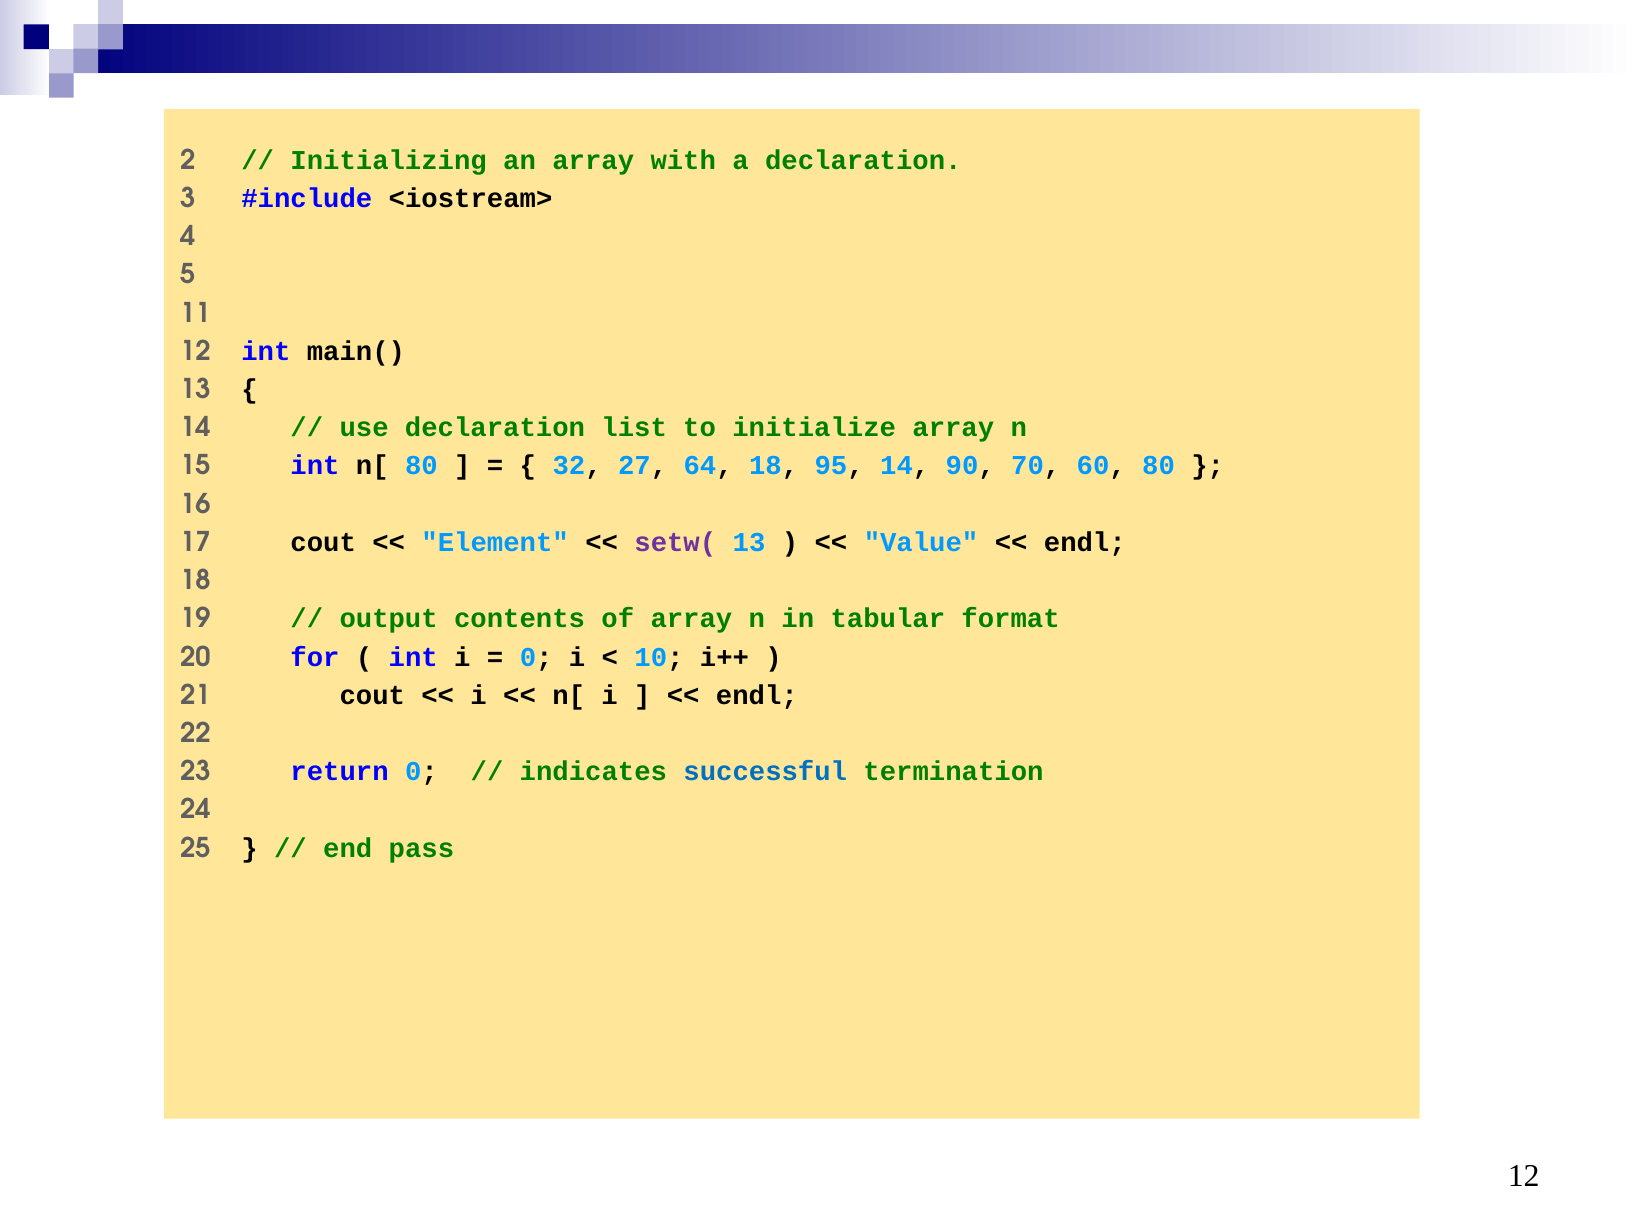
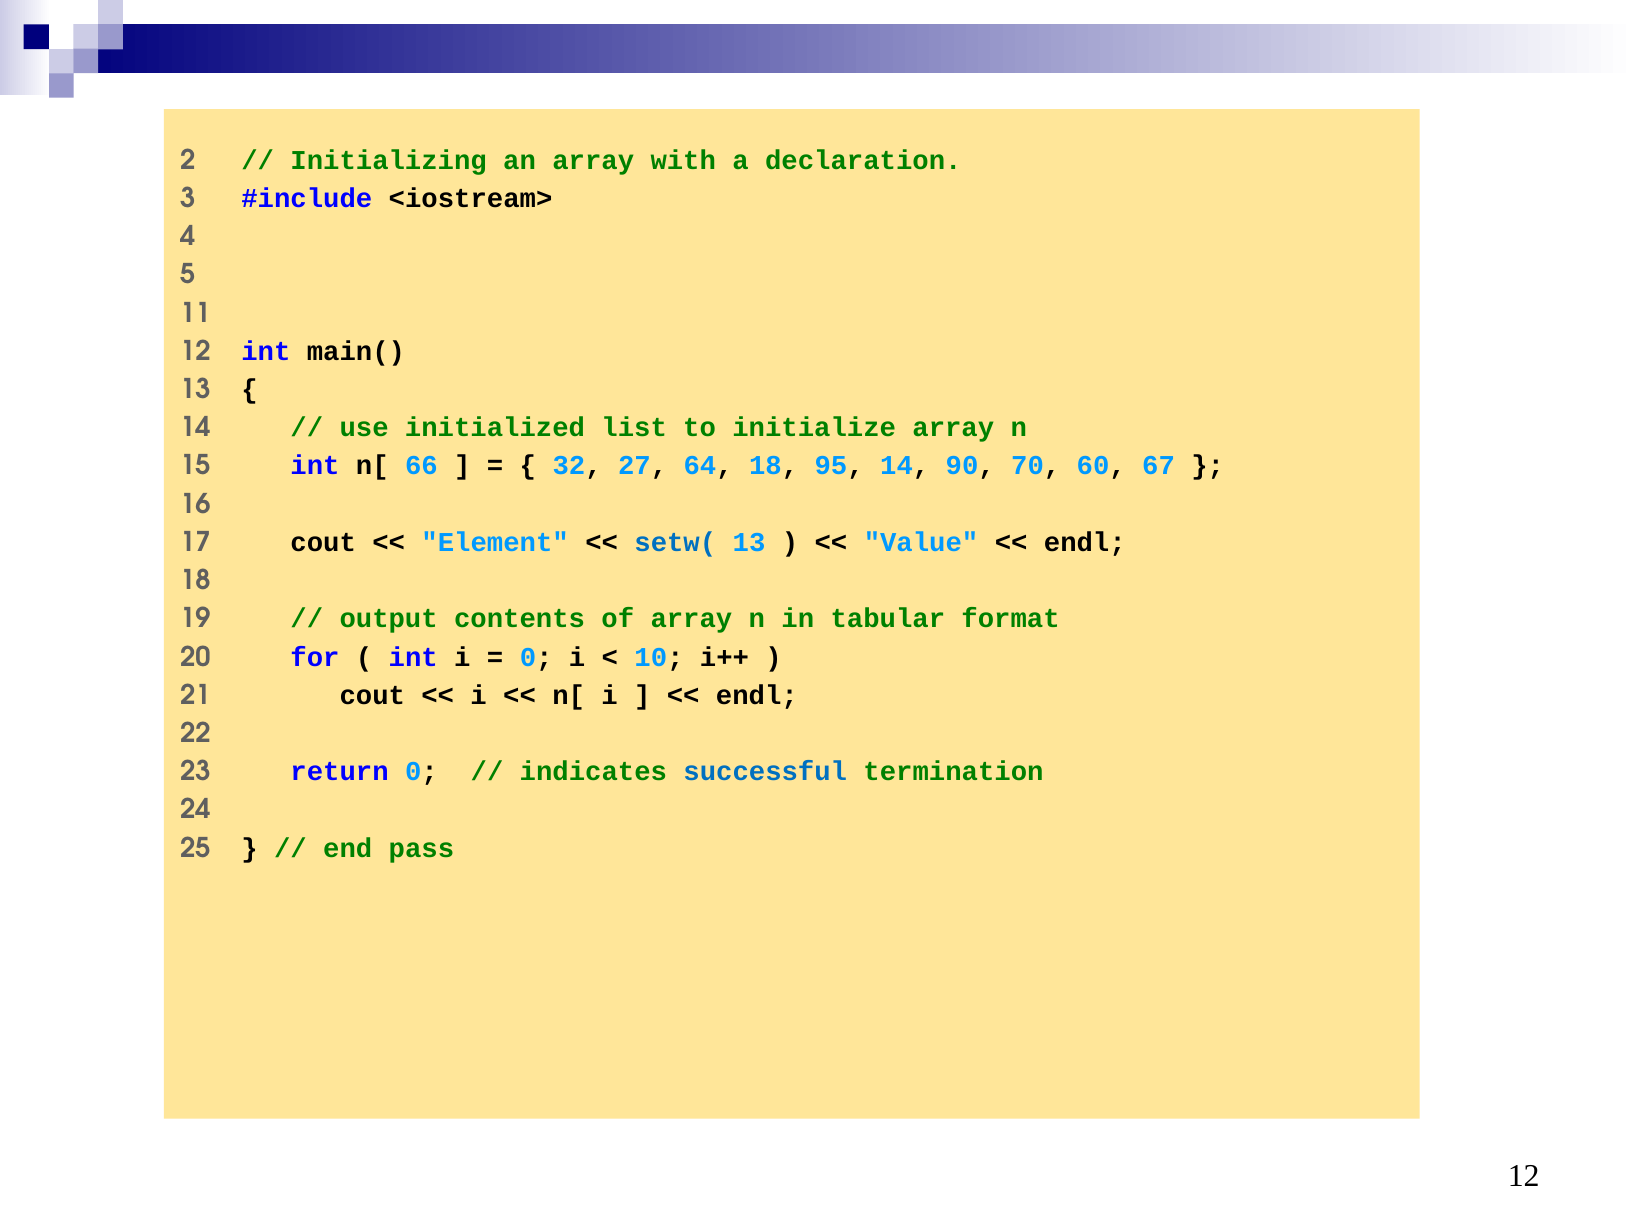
use declaration: declaration -> initialized
n[ 80: 80 -> 66
60 80: 80 -> 67
setw( colour: purple -> blue
